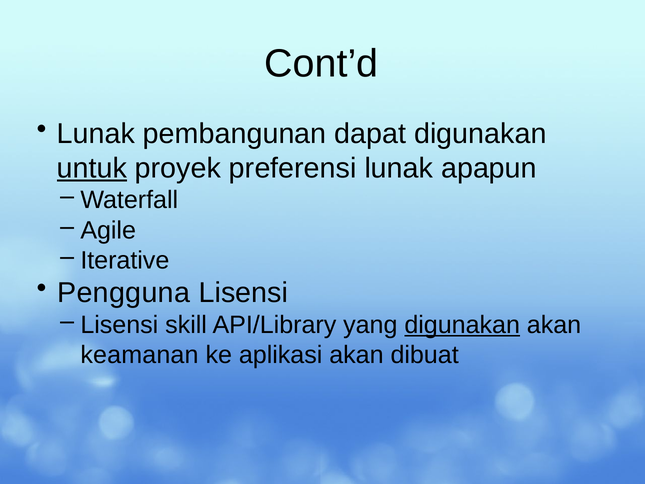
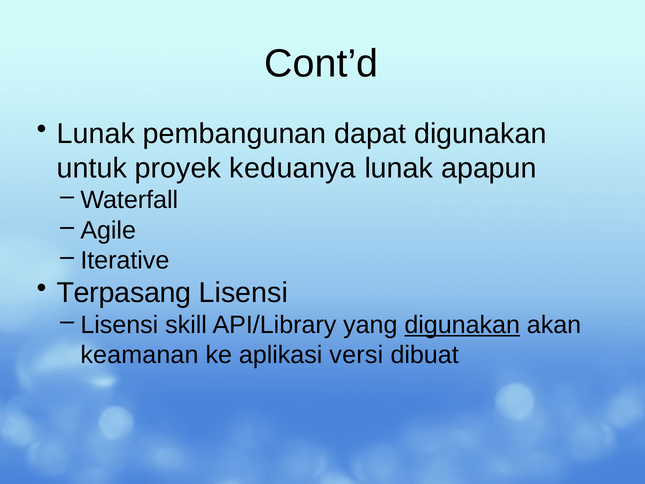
untuk underline: present -> none
preferensi: preferensi -> keduanya
Pengguna: Pengguna -> Terpasang
aplikasi akan: akan -> versi
